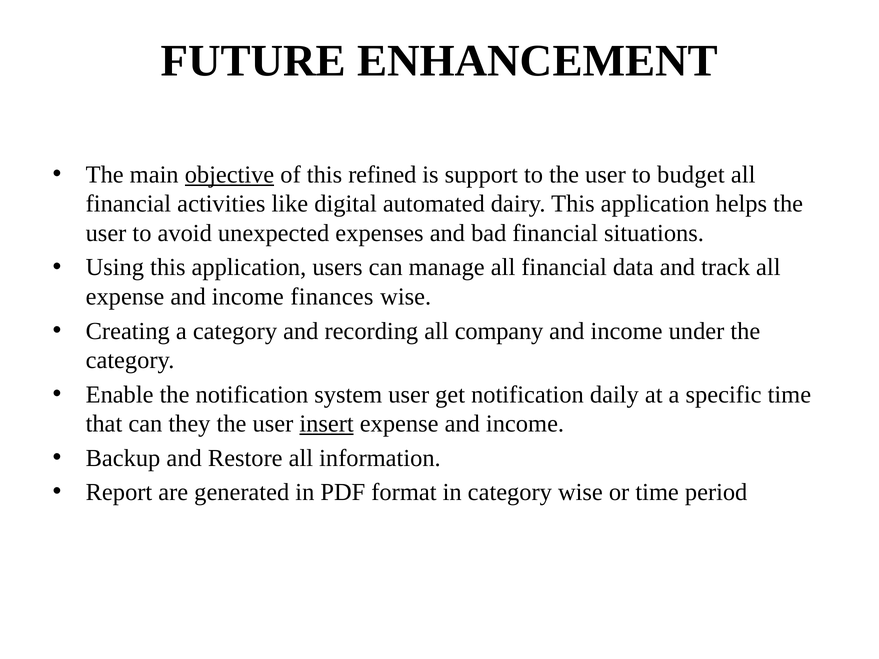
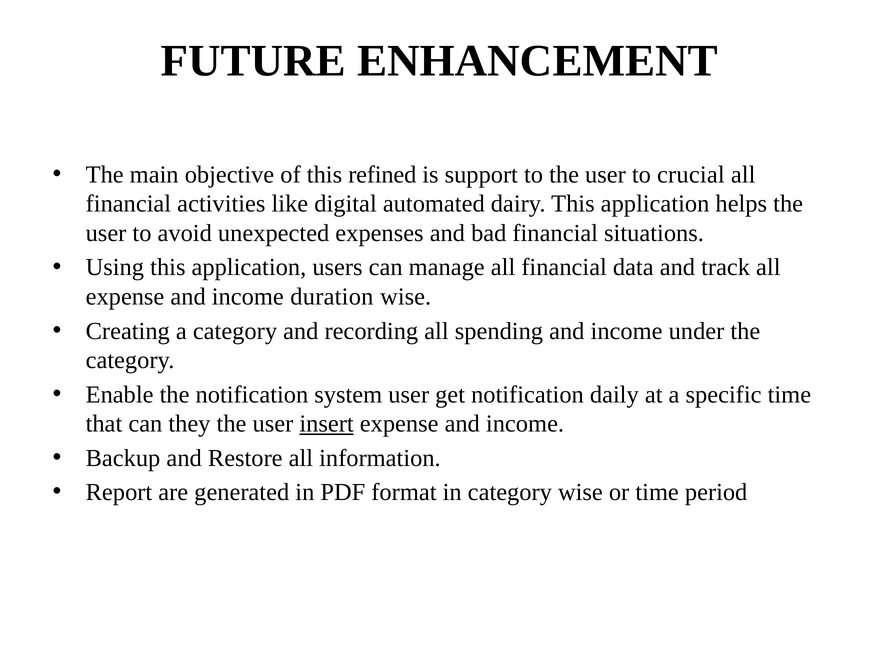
objective underline: present -> none
budget: budget -> crucial
finances: finances -> duration
company: company -> spending
